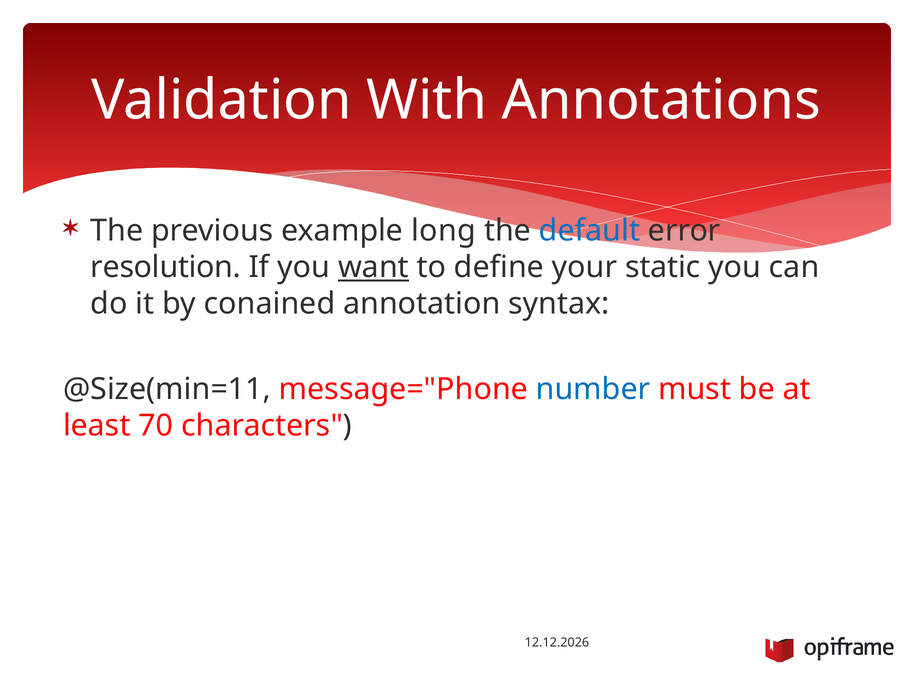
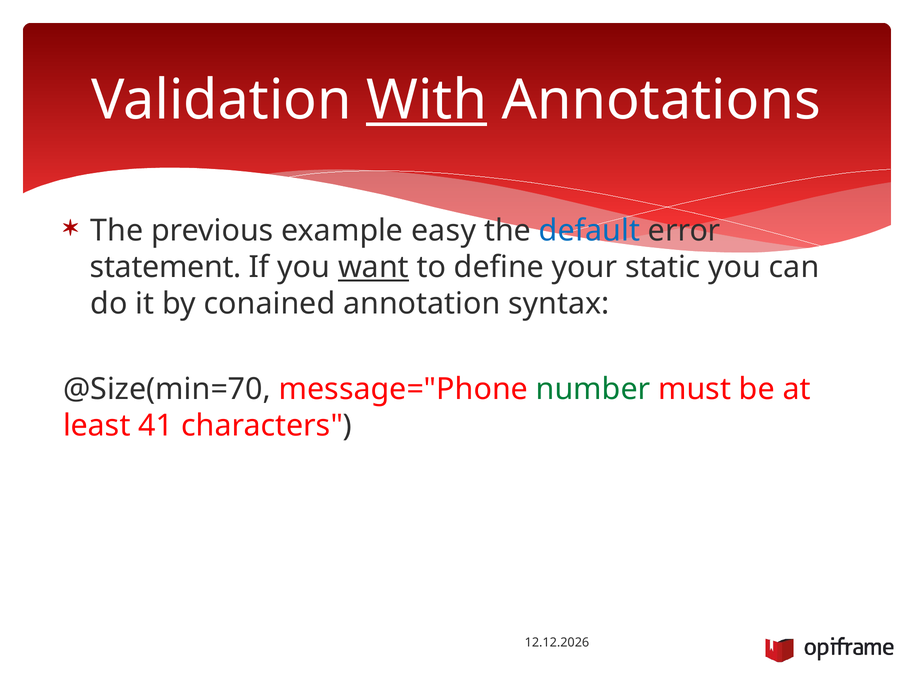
With underline: none -> present
long: long -> easy
resolution: resolution -> statement
@Size(min=11: @Size(min=11 -> @Size(min=70
number colour: blue -> green
70: 70 -> 41
